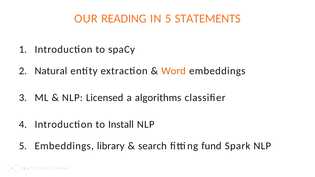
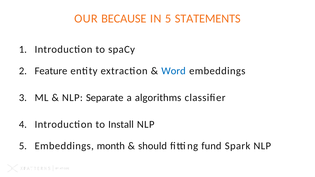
READING: READING -> BECAUSE
Natural: Natural -> Feature
Word colour: orange -> blue
Licensed: Licensed -> Separate
library: library -> month
search: search -> should
